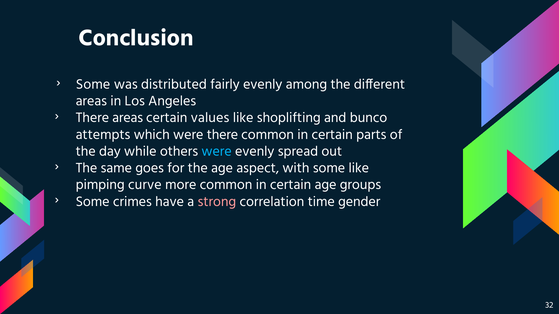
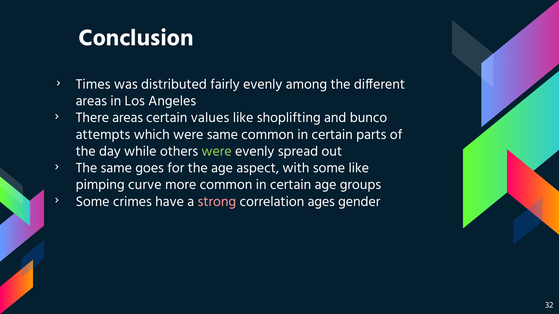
Some at (93, 84): Some -> Times
were there: there -> same
were at (217, 151) colour: light blue -> light green
time: time -> ages
